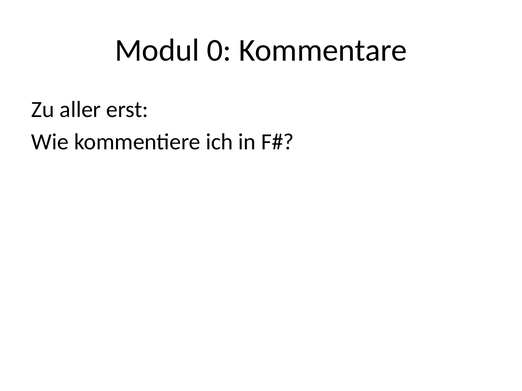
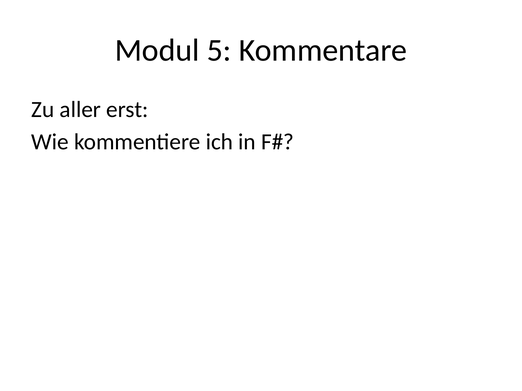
0: 0 -> 5
